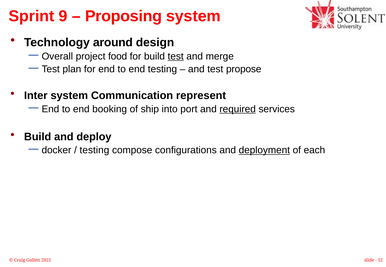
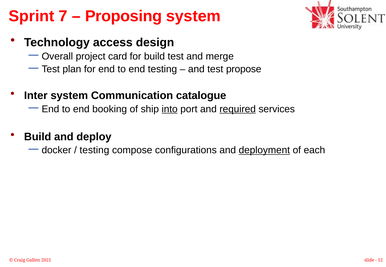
9: 9 -> 7
around: around -> access
food: food -> card
test at (176, 56) underline: present -> none
represent: represent -> catalogue
into underline: none -> present
